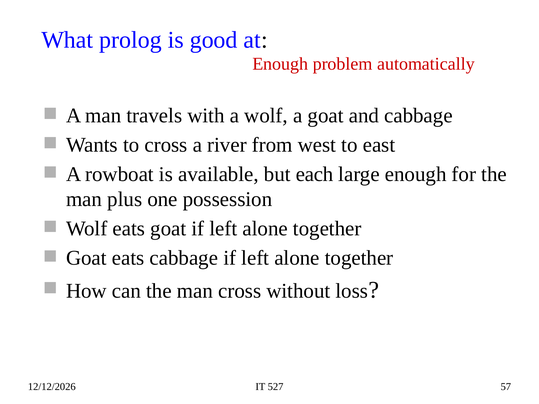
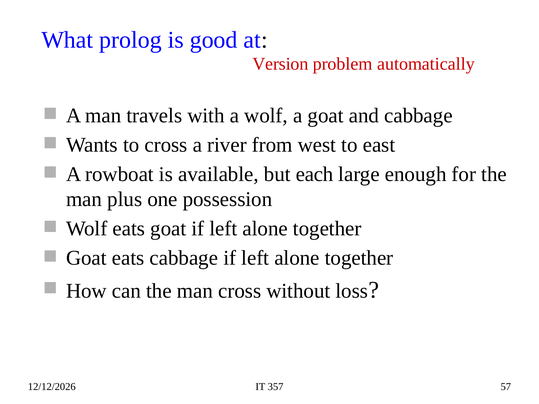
Enough at (280, 64): Enough -> Version
527: 527 -> 357
